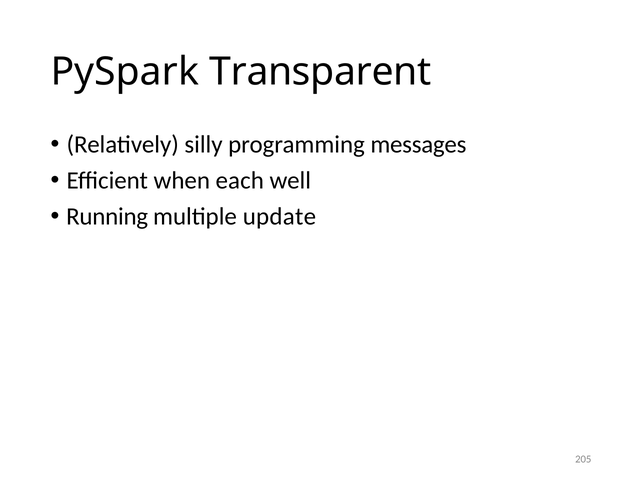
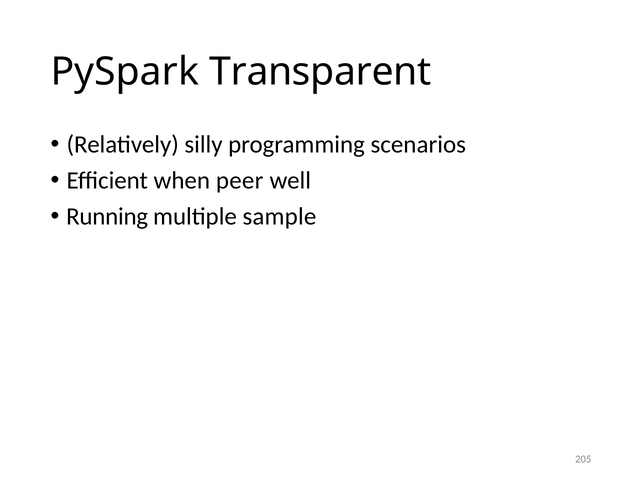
messages: messages -> scenarios
each: each -> peer
update: update -> sample
